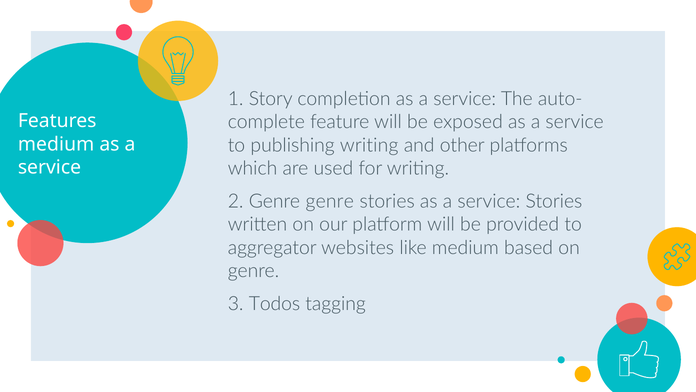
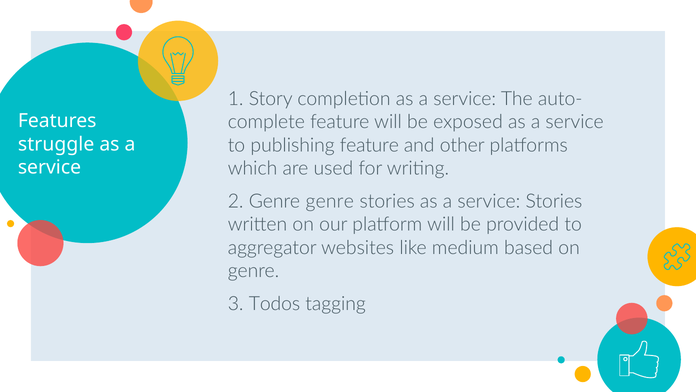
publishing writing: writing -> feature
medium at (56, 144): medium -> struggle
